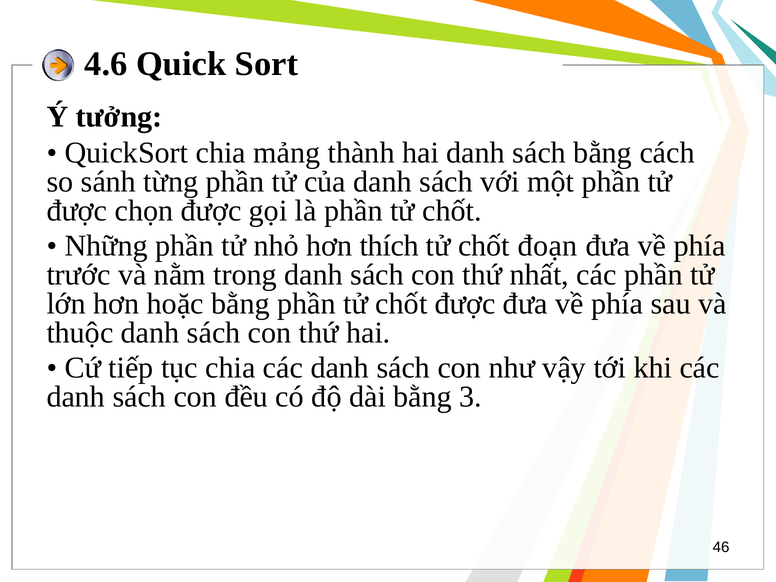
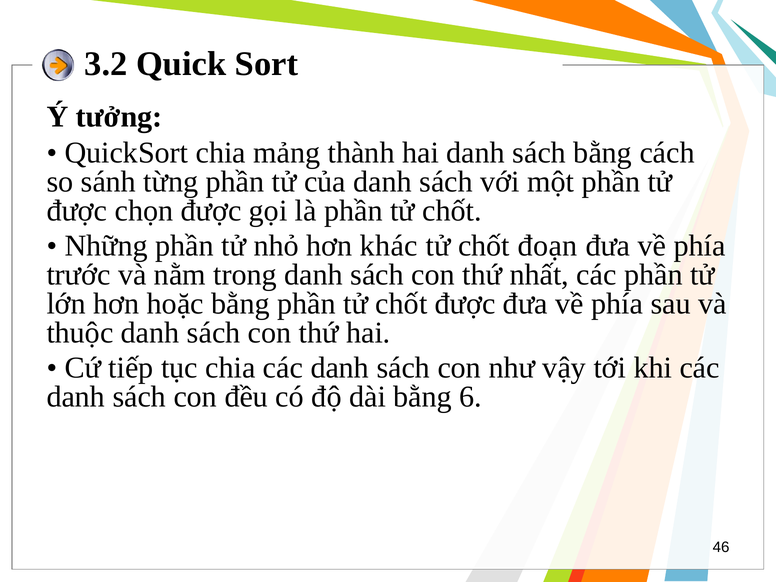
4.6: 4.6 -> 3.2
thích: thích -> khác
3: 3 -> 6
